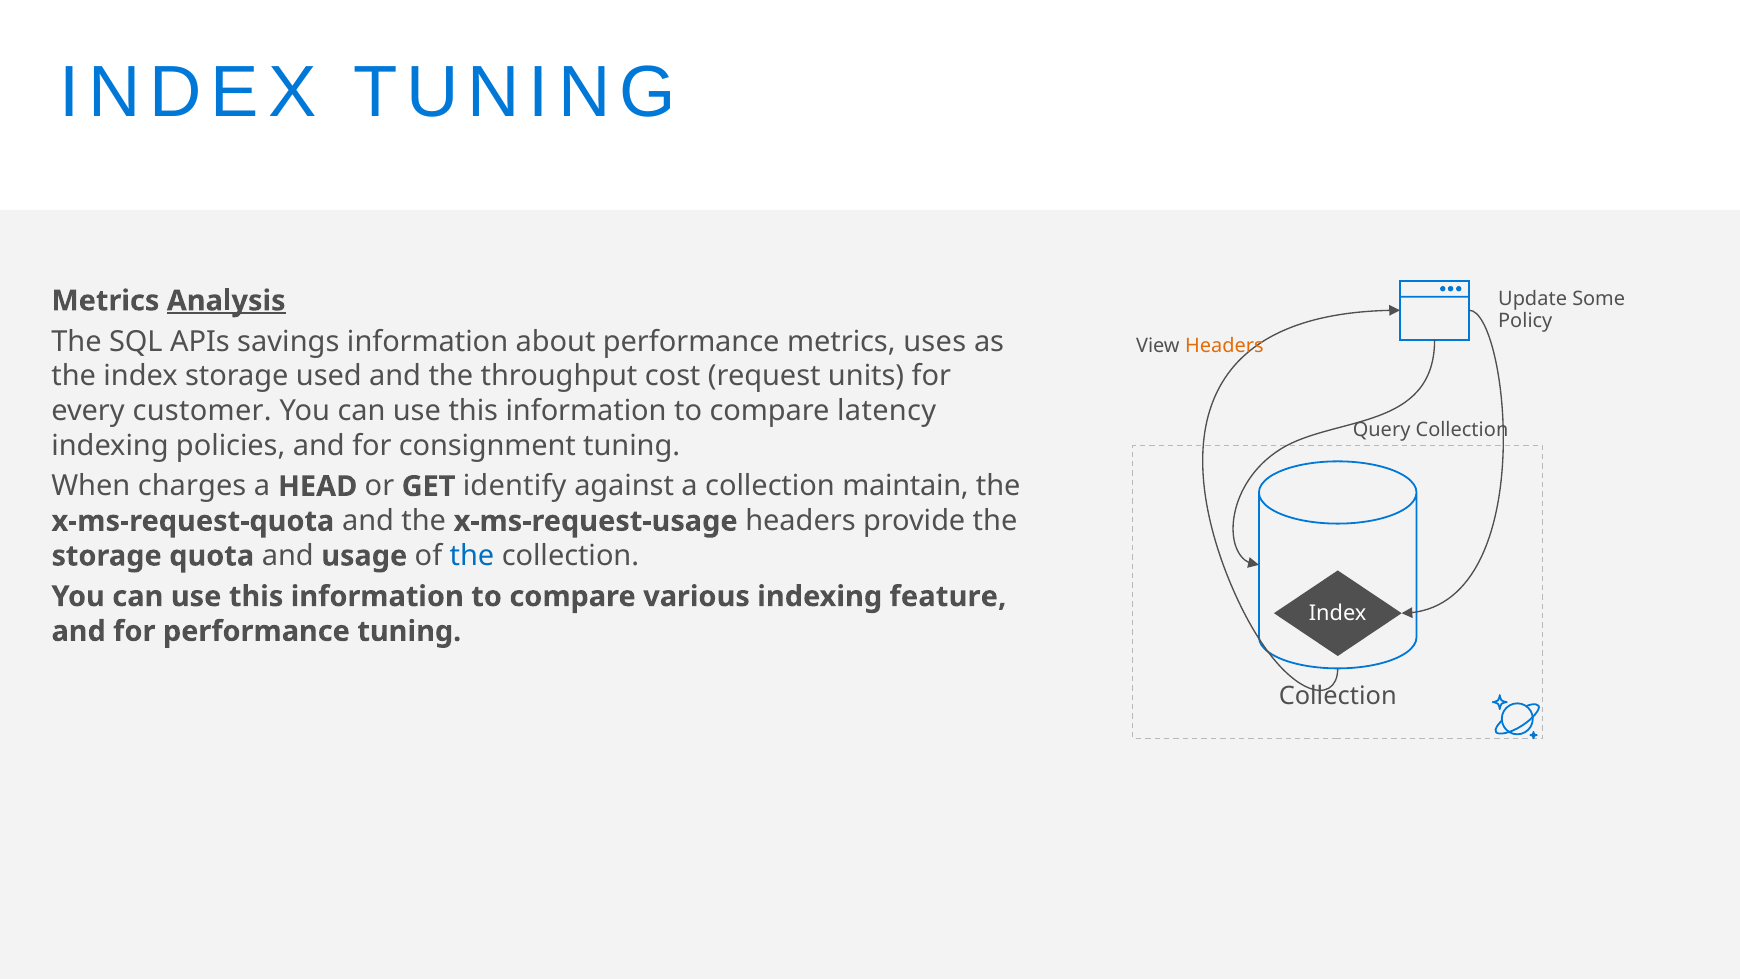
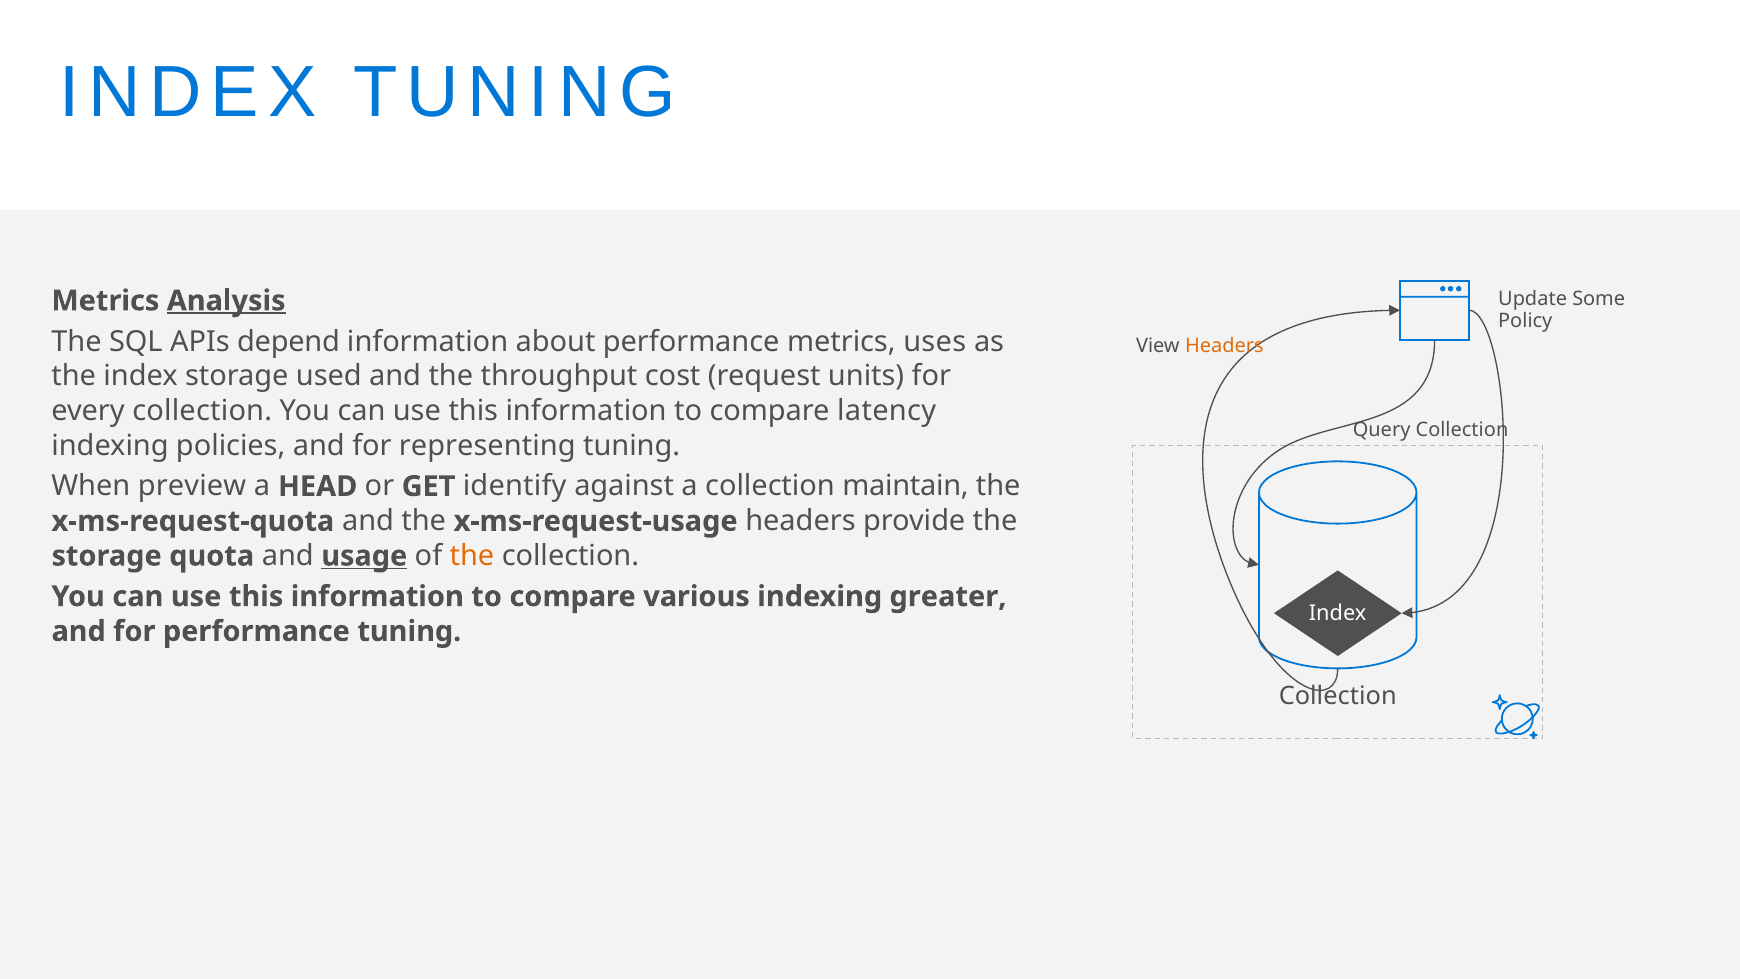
savings: savings -> depend
every customer: customer -> collection
consignment: consignment -> representing
charges: charges -> preview
usage underline: none -> present
the at (472, 556) colour: blue -> orange
feature: feature -> greater
